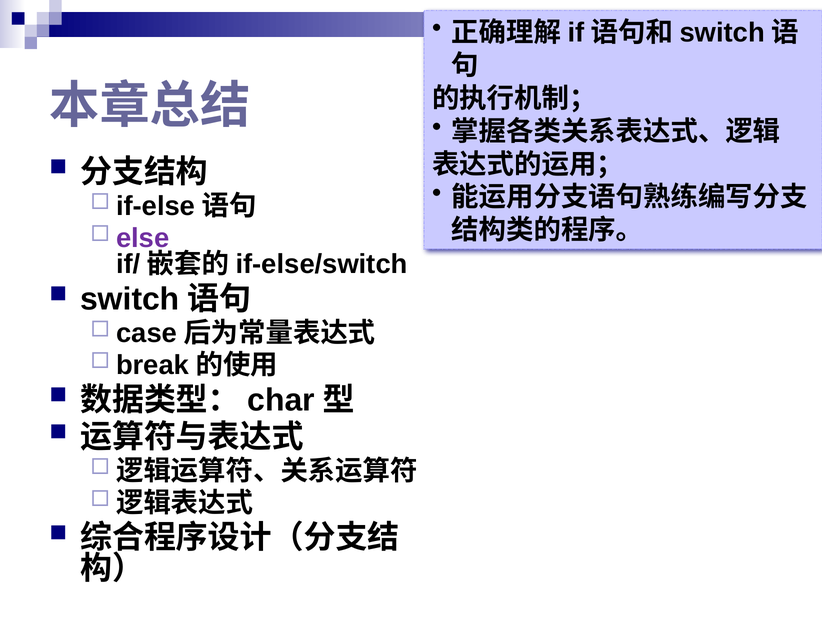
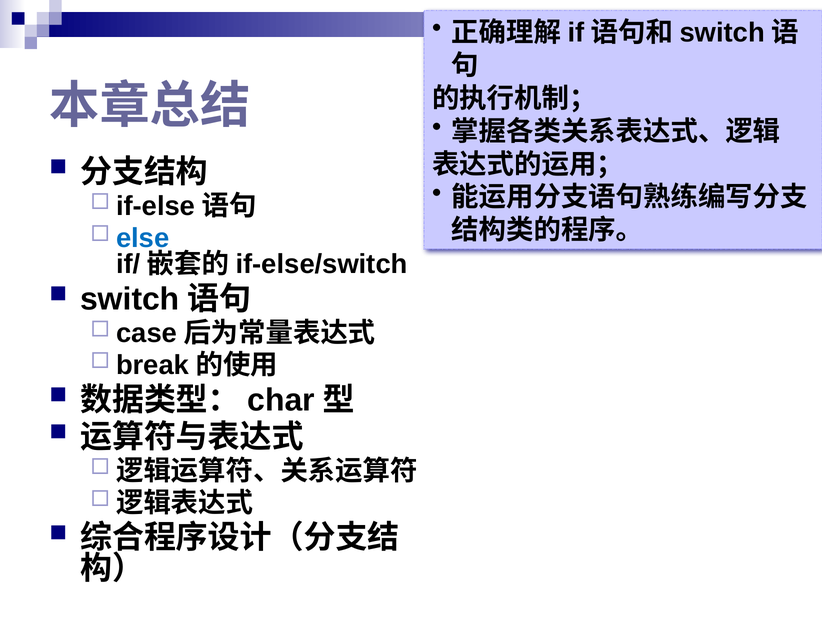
else colour: purple -> blue
